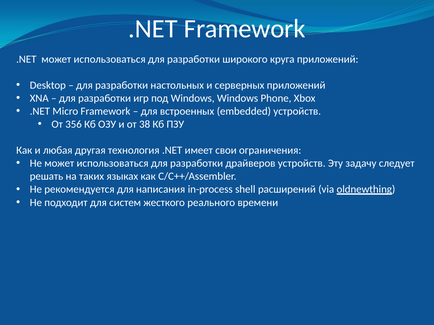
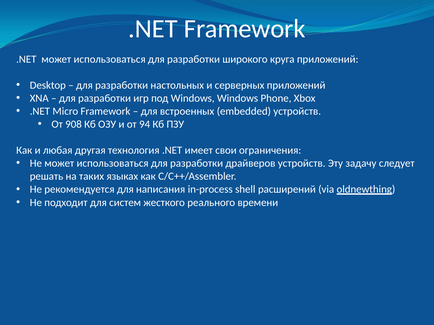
356: 356 -> 908
38: 38 -> 94
